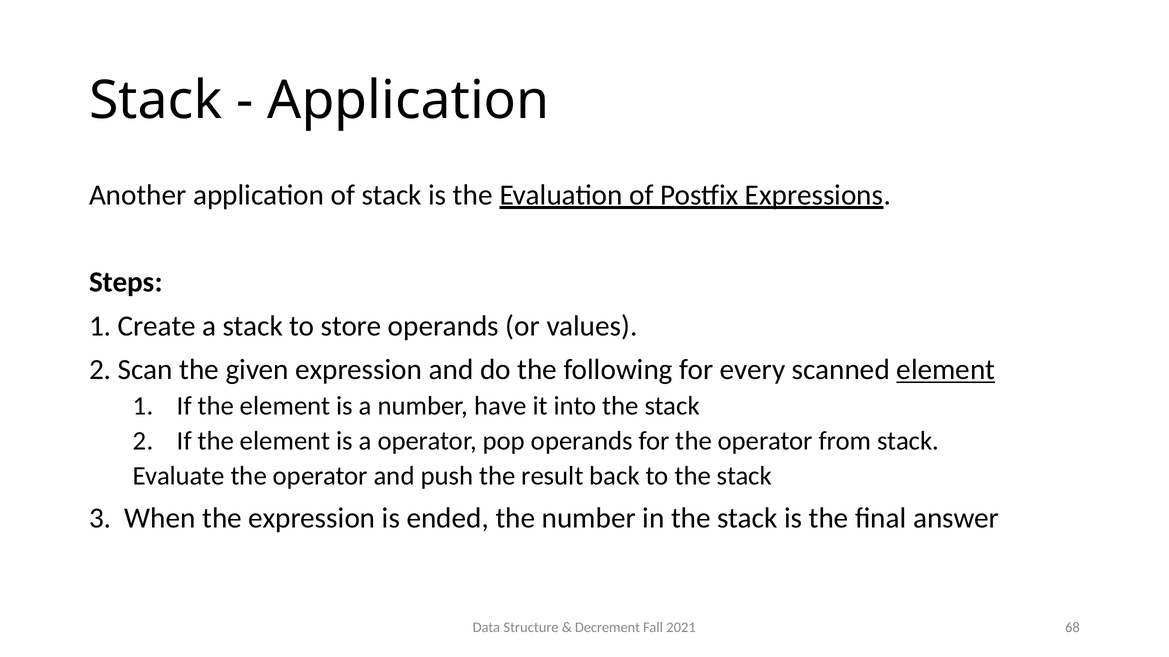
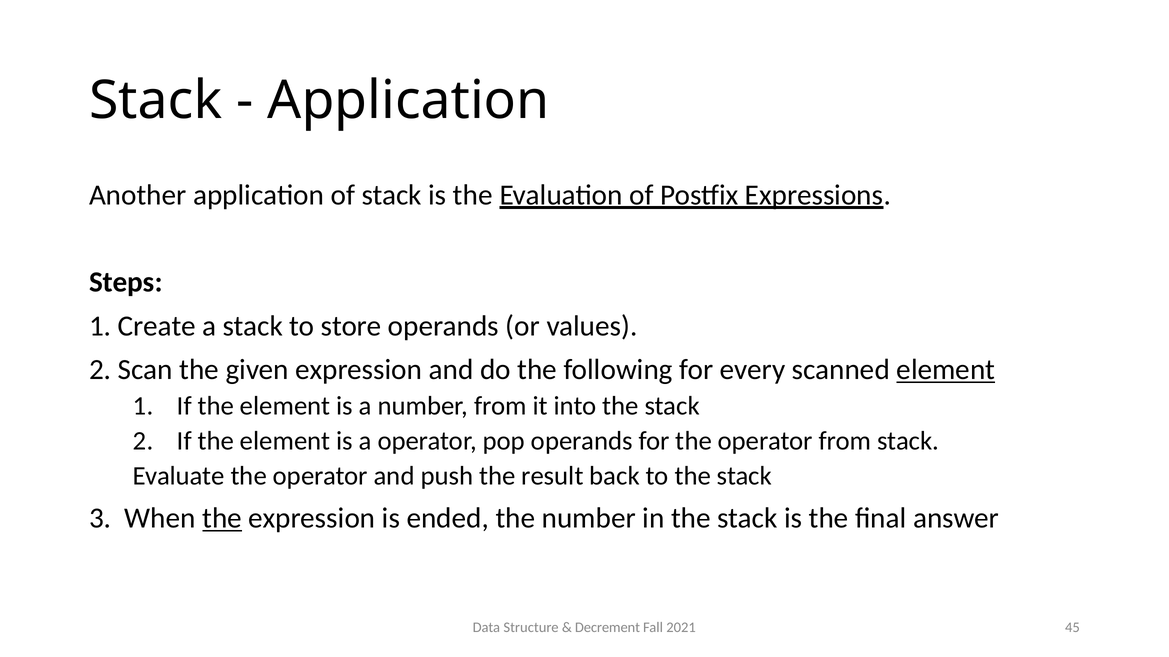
number have: have -> from
the at (222, 519) underline: none -> present
68: 68 -> 45
